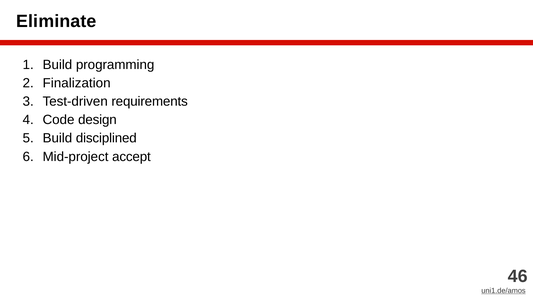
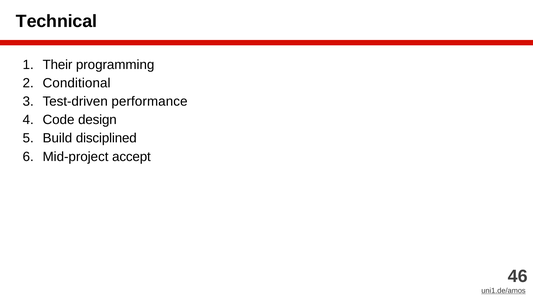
Eliminate: Eliminate -> Technical
Build at (57, 65): Build -> Their
Finalization: Finalization -> Conditional
requirements: requirements -> performance
